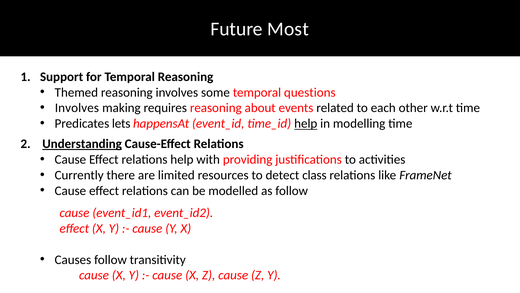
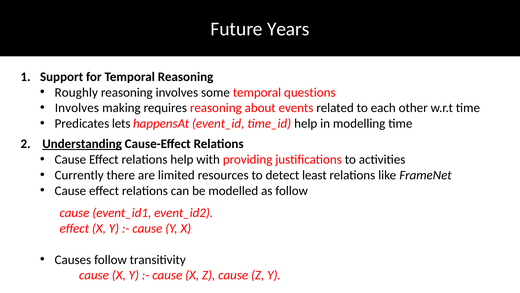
Most: Most -> Years
Themed: Themed -> Roughly
help at (306, 123) underline: present -> none
class: class -> least
